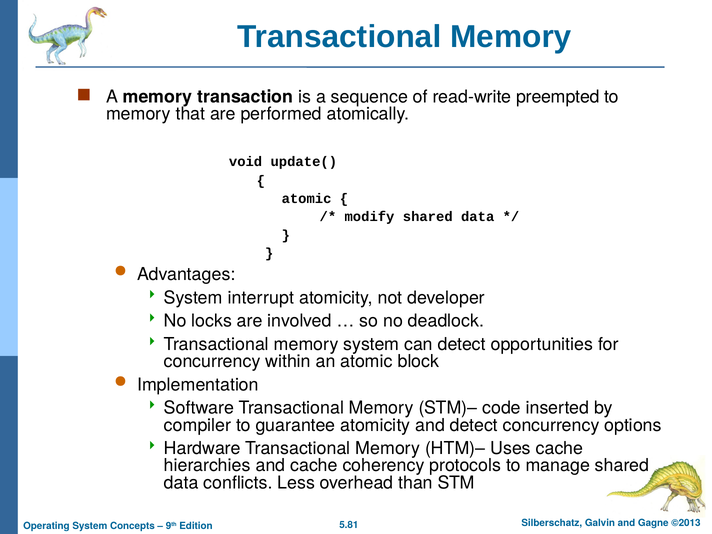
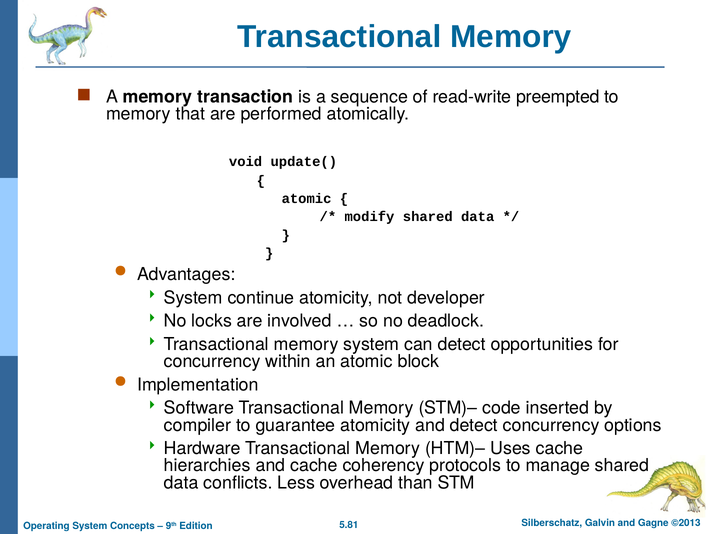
interrupt: interrupt -> continue
